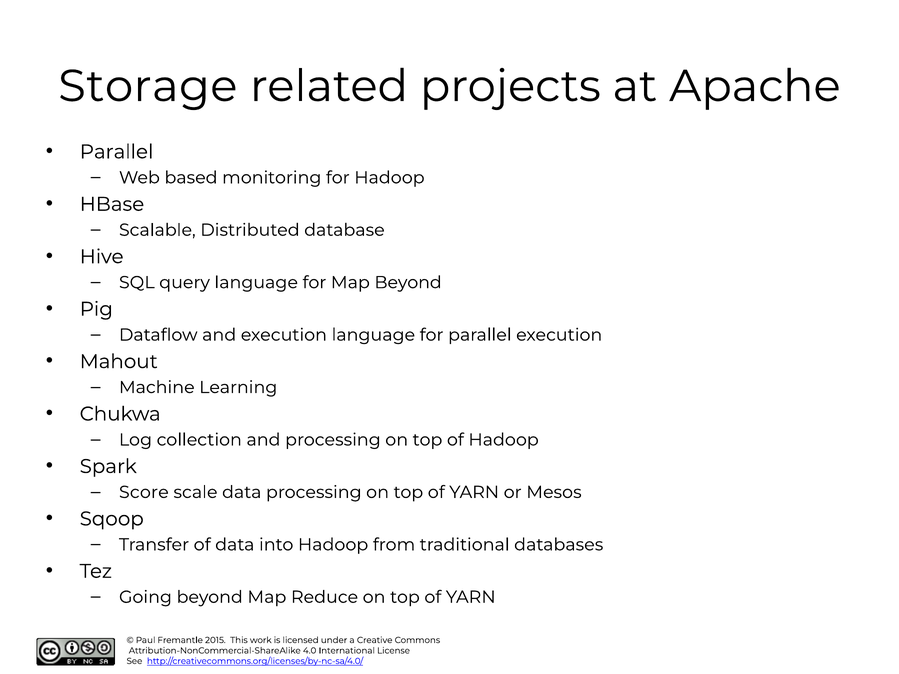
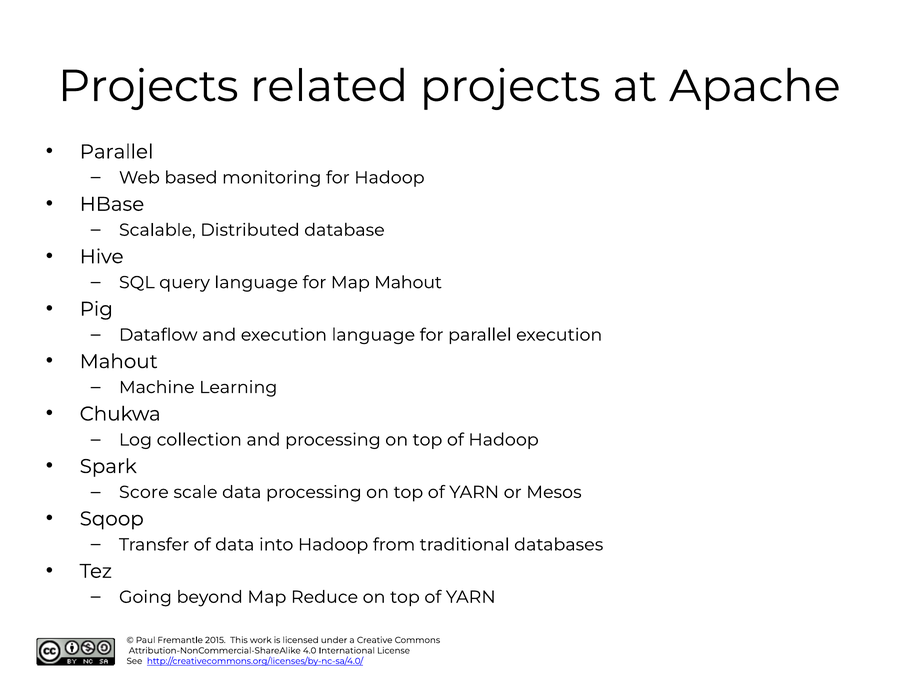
Storage at (148, 86): Storage -> Projects
Map Beyond: Beyond -> Mahout
